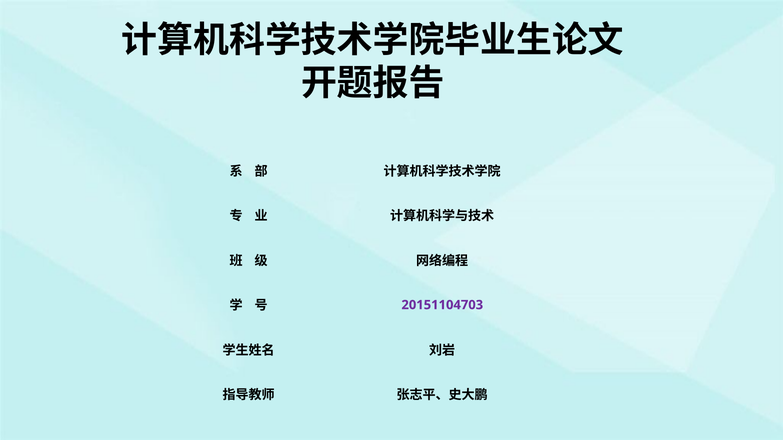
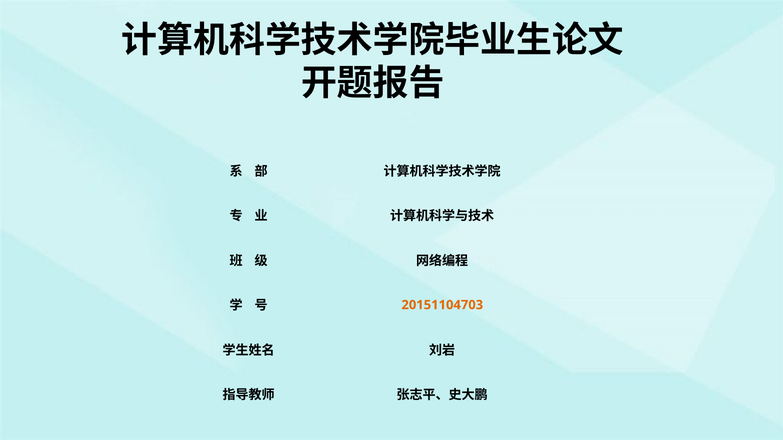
20151104703 colour: purple -> orange
